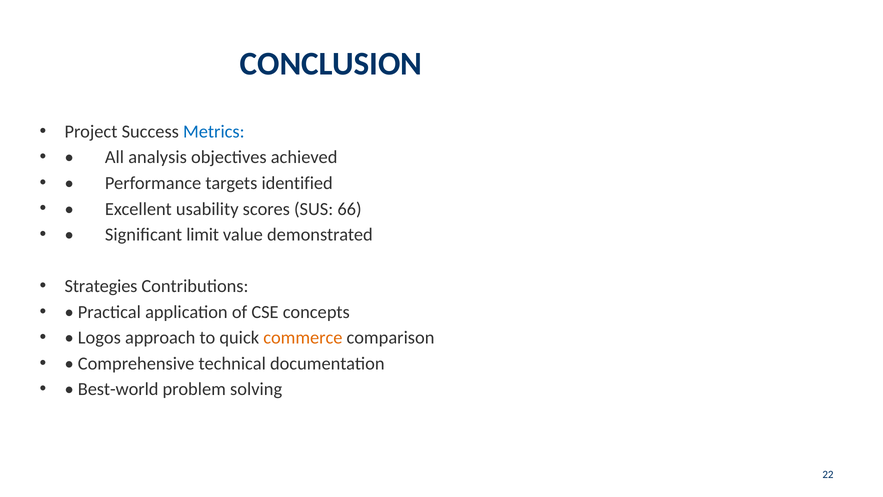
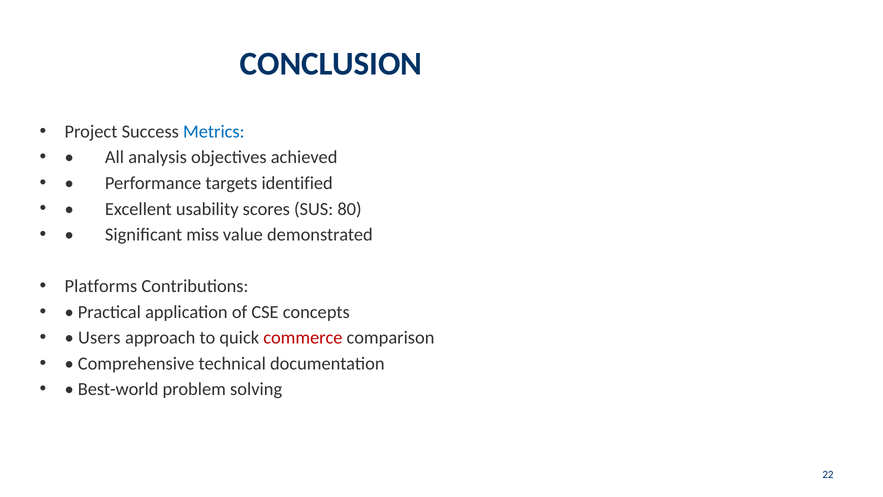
66: 66 -> 80
limit: limit -> miss
Strategies: Strategies -> Platforms
Logos: Logos -> Users
commerce colour: orange -> red
